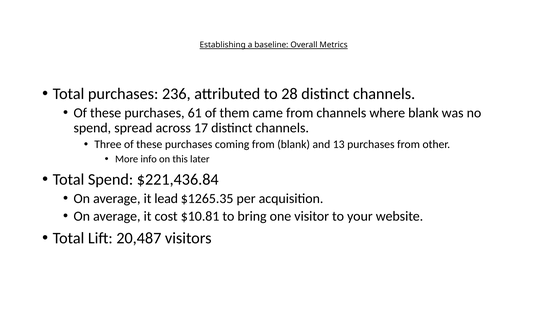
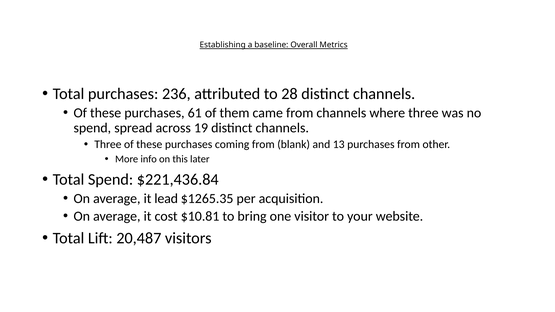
where blank: blank -> three
17: 17 -> 19
